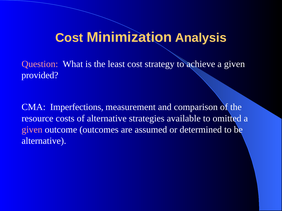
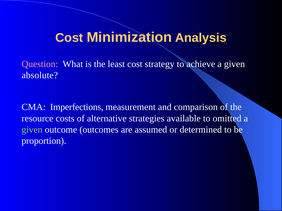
provided: provided -> absolute
given at (32, 130) colour: pink -> light green
alternative at (44, 141): alternative -> proportion
